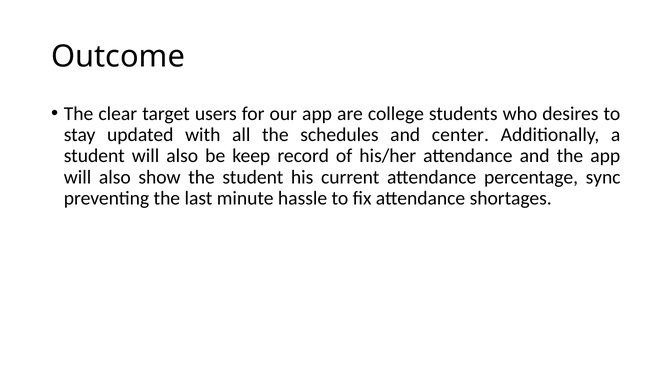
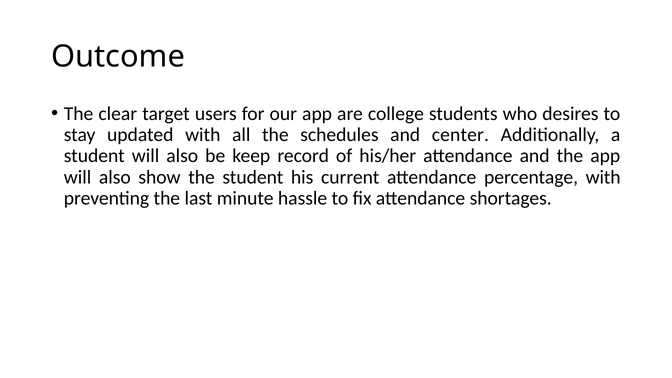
percentage sync: sync -> with
